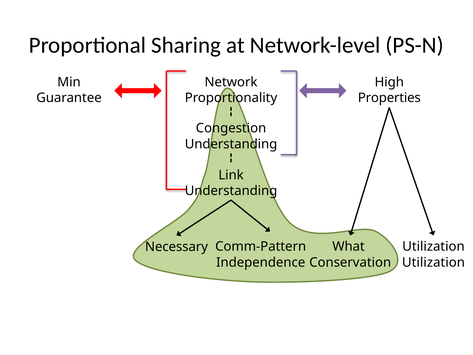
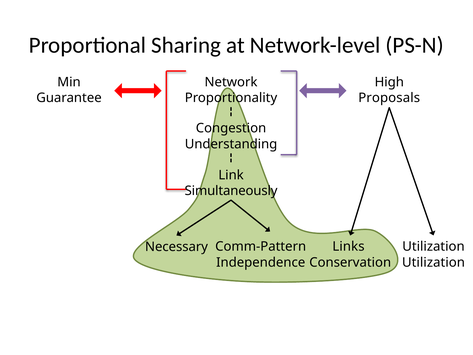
Properties: Properties -> Proposals
Understanding at (231, 191): Understanding -> Simultaneously
What: What -> Links
